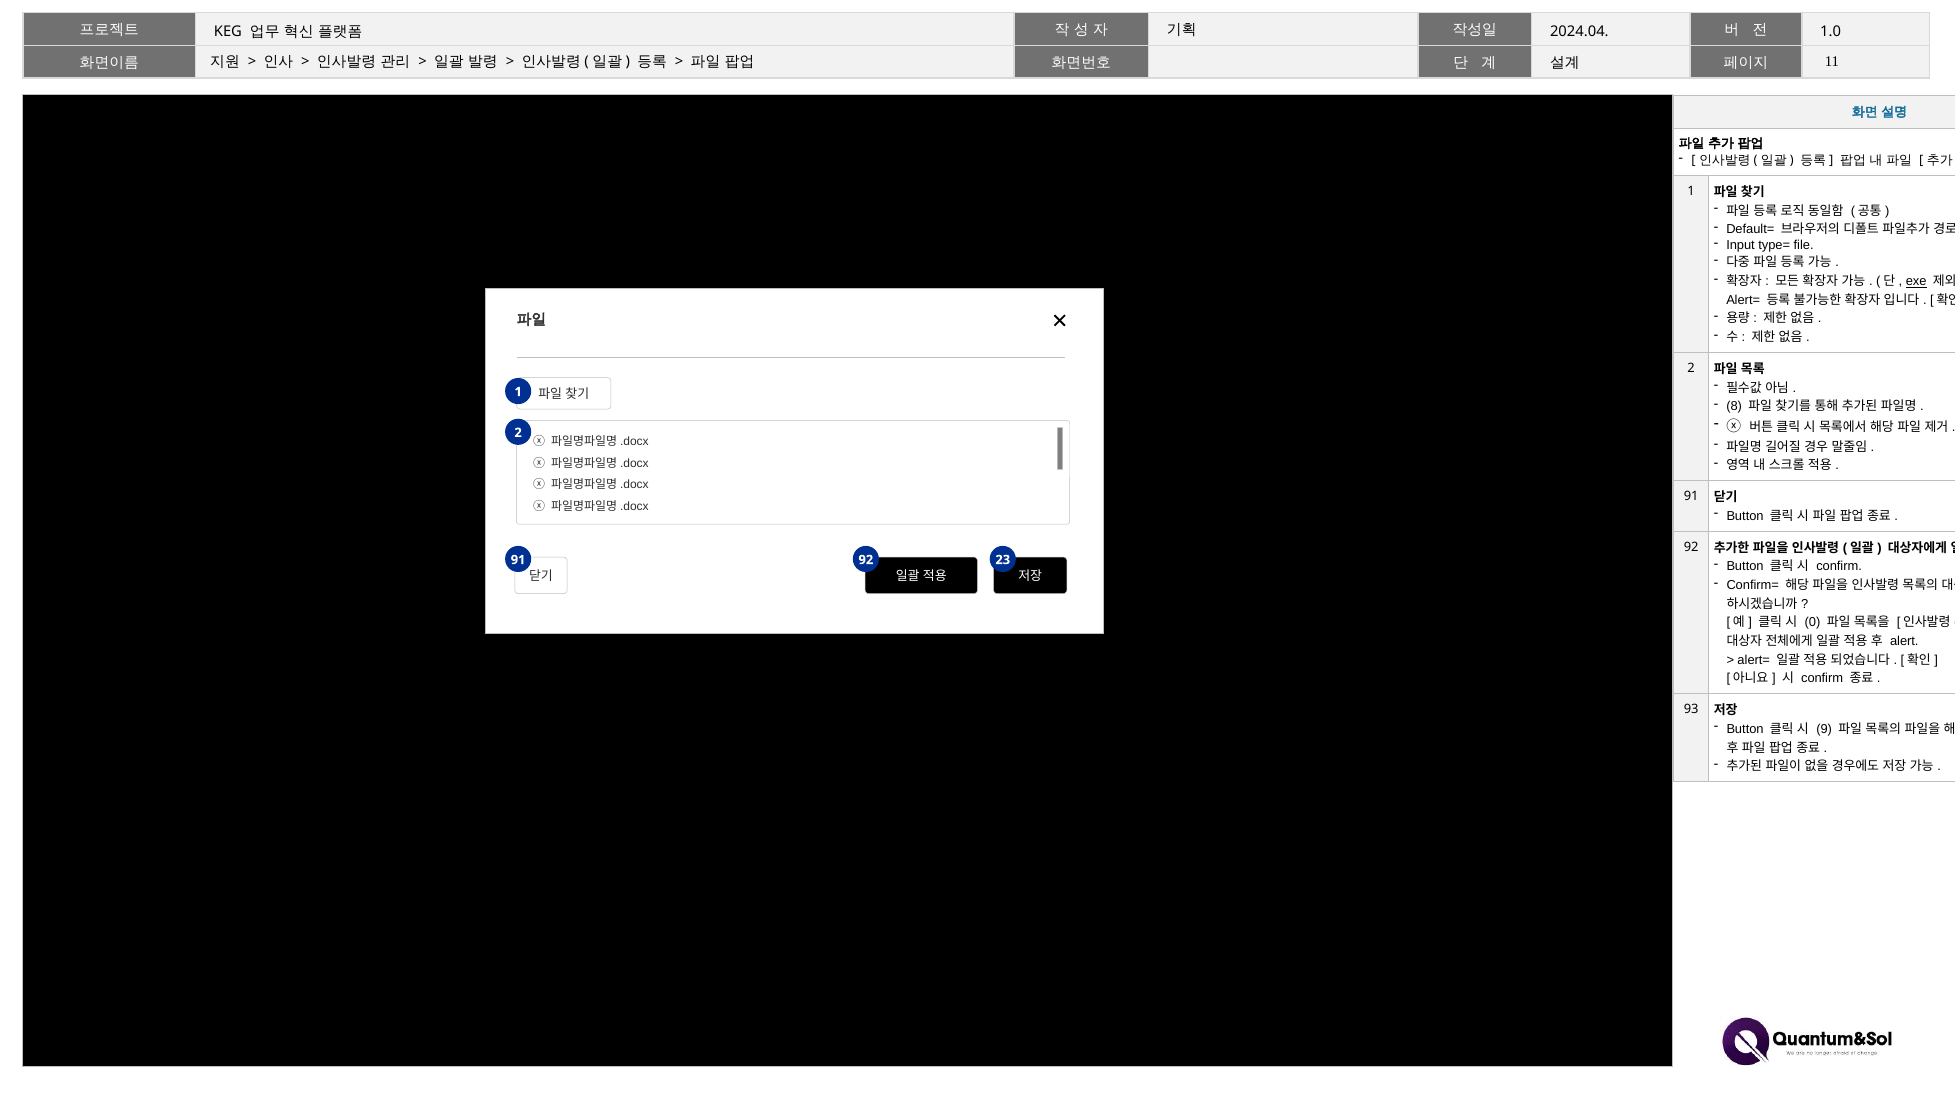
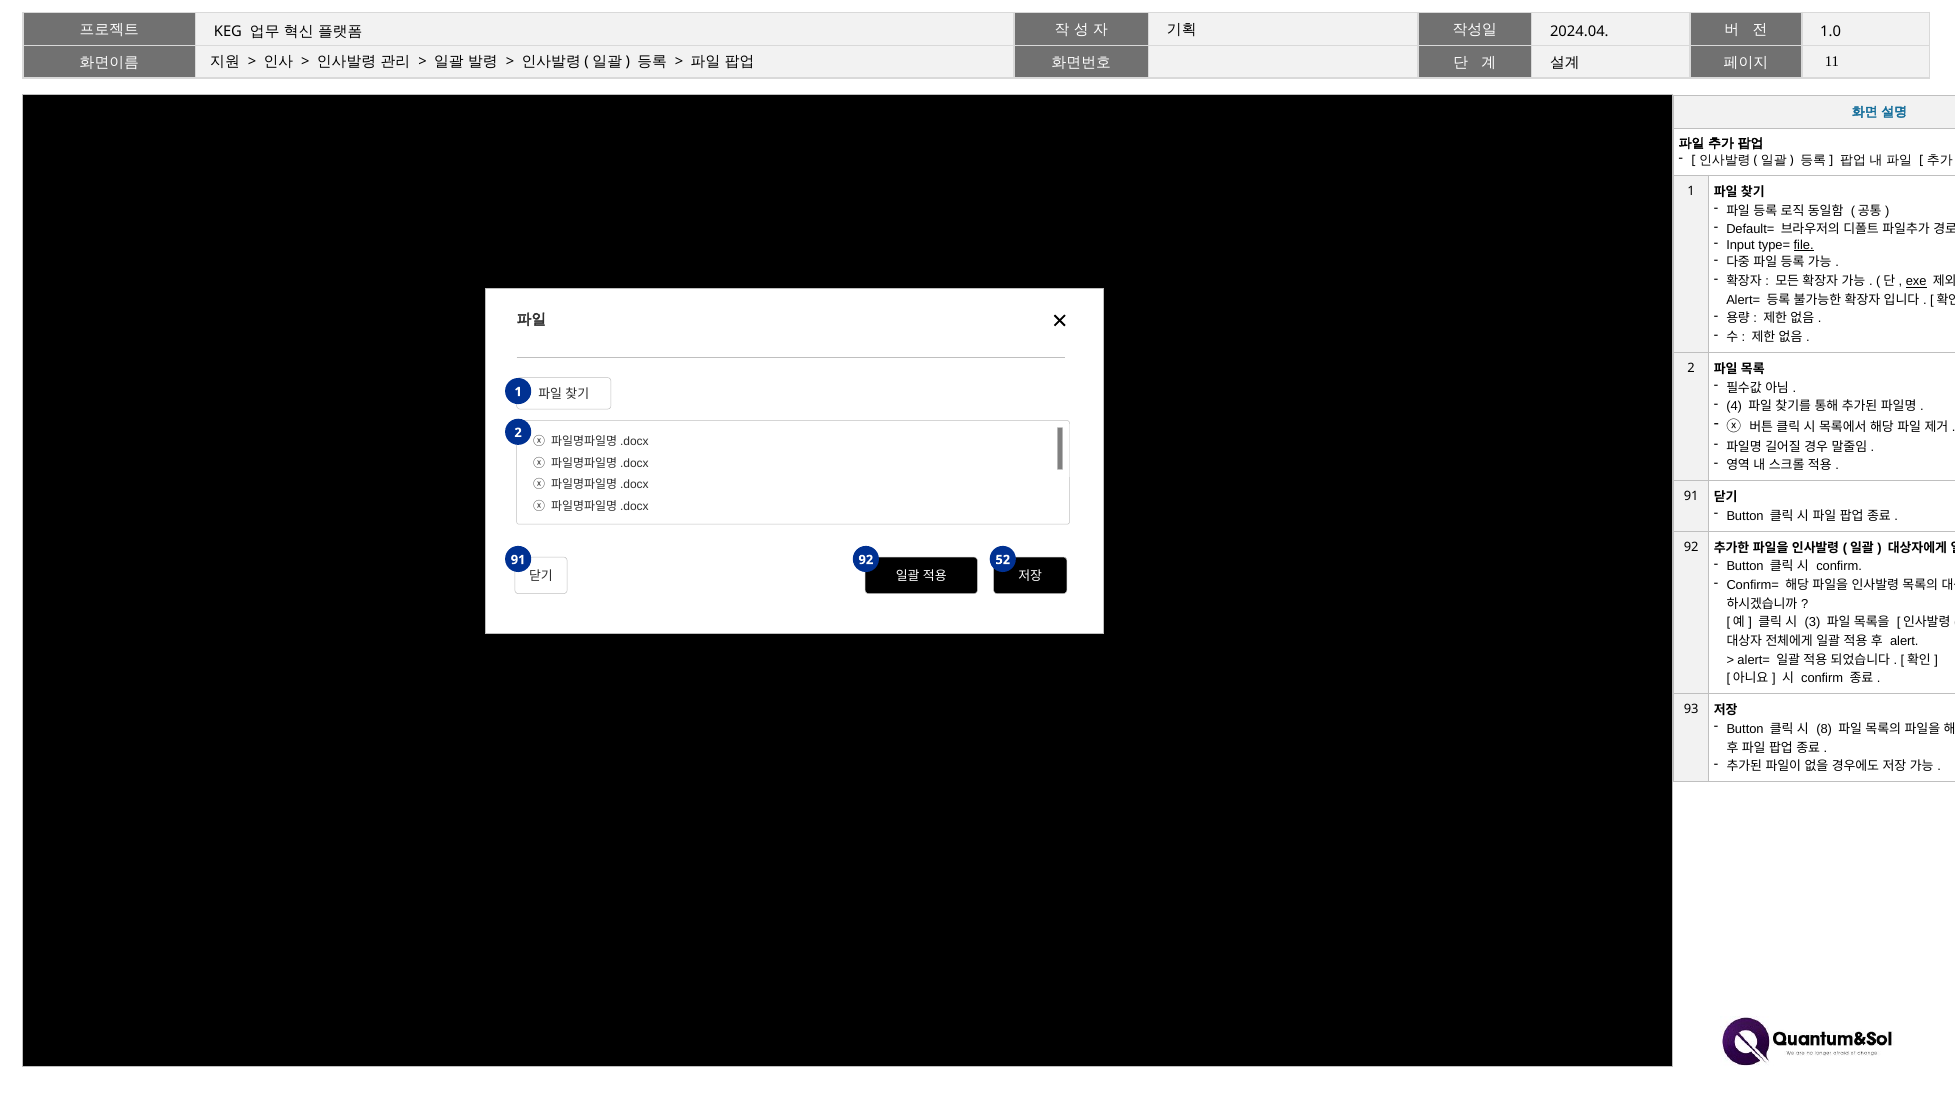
file underline: none -> present
8: 8 -> 4
23: 23 -> 52
0: 0 -> 3
9: 9 -> 8
